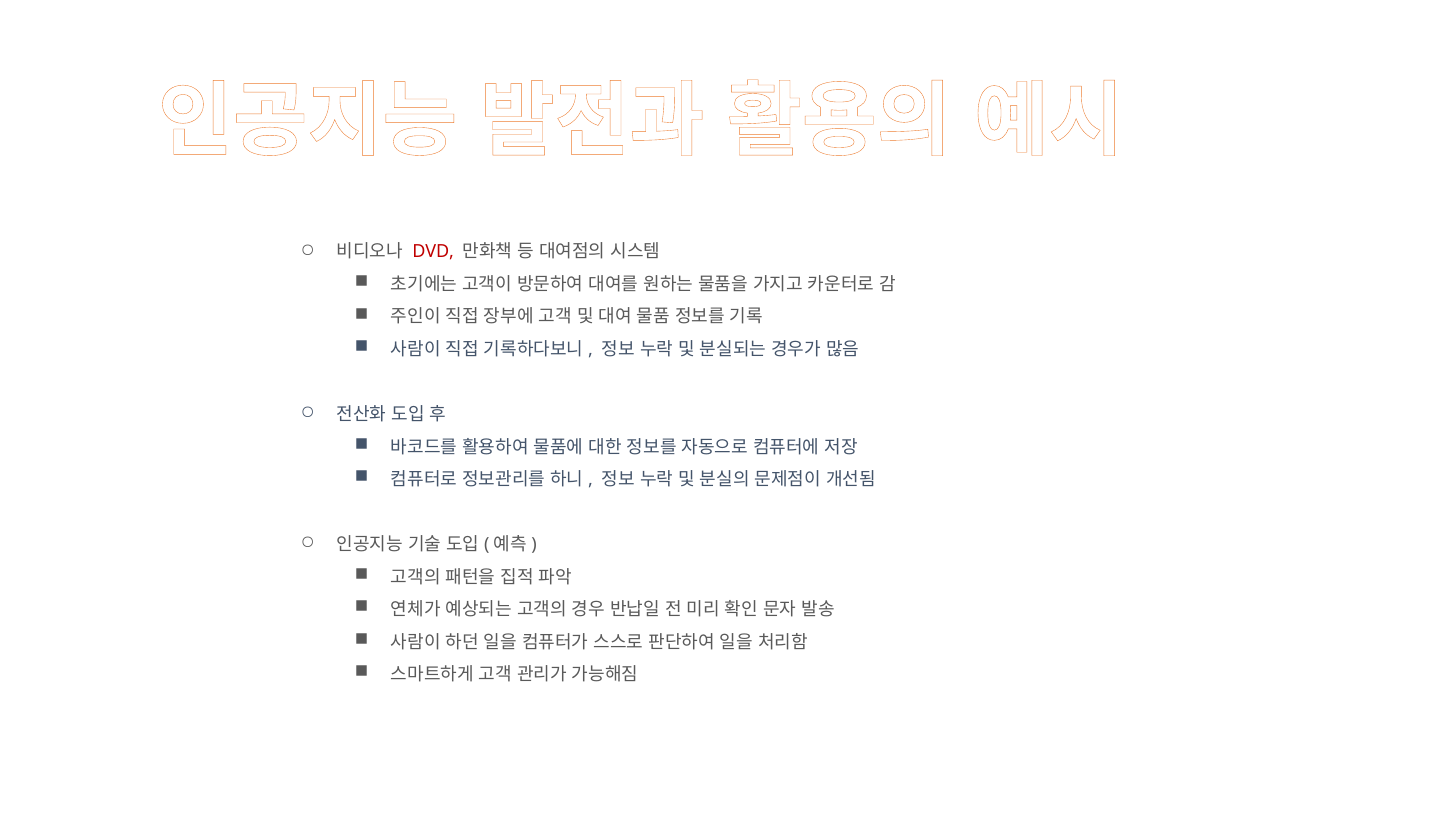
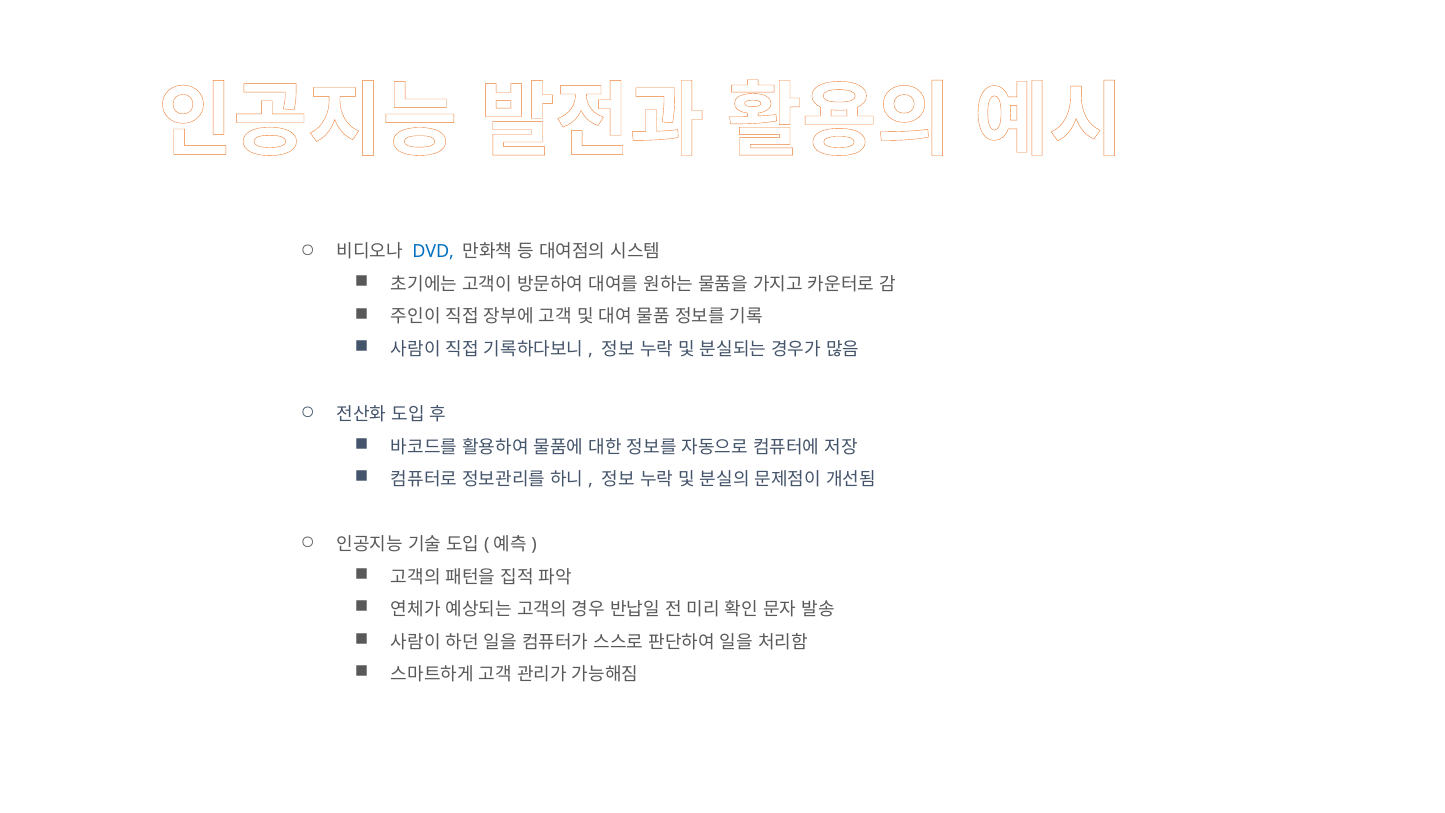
DVD colour: red -> blue
